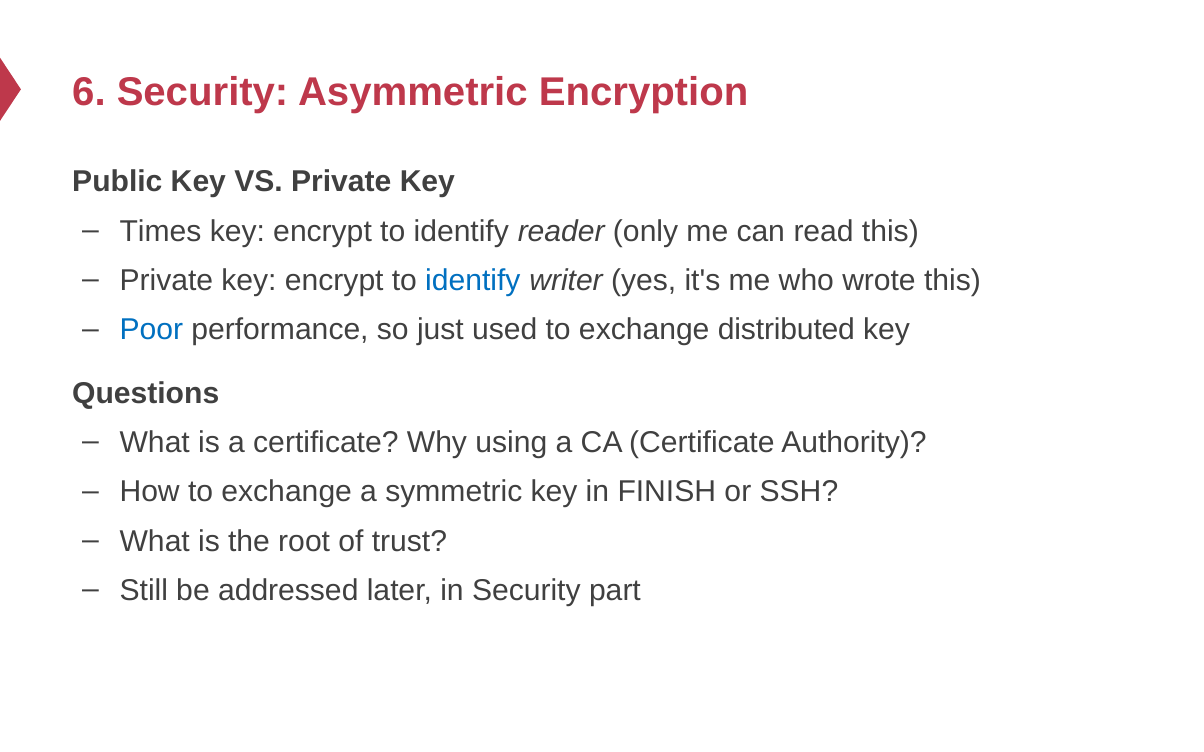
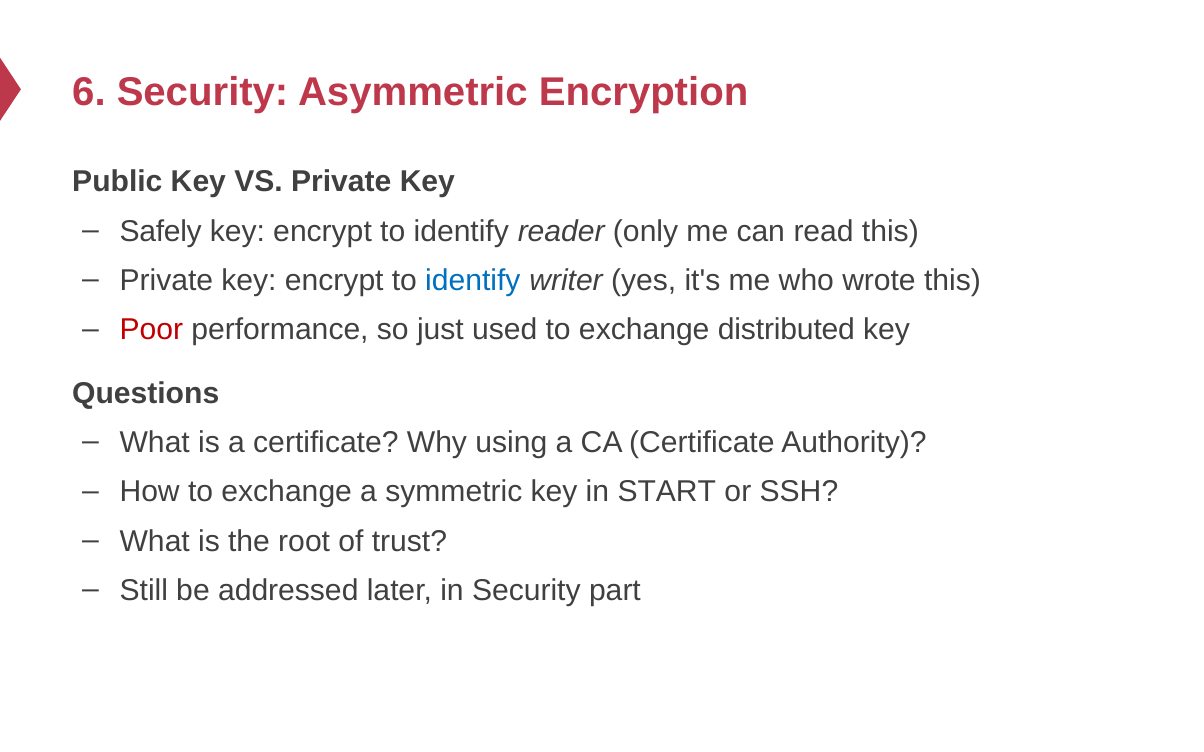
Times: Times -> Safely
Poor colour: blue -> red
FINISH: FINISH -> START
